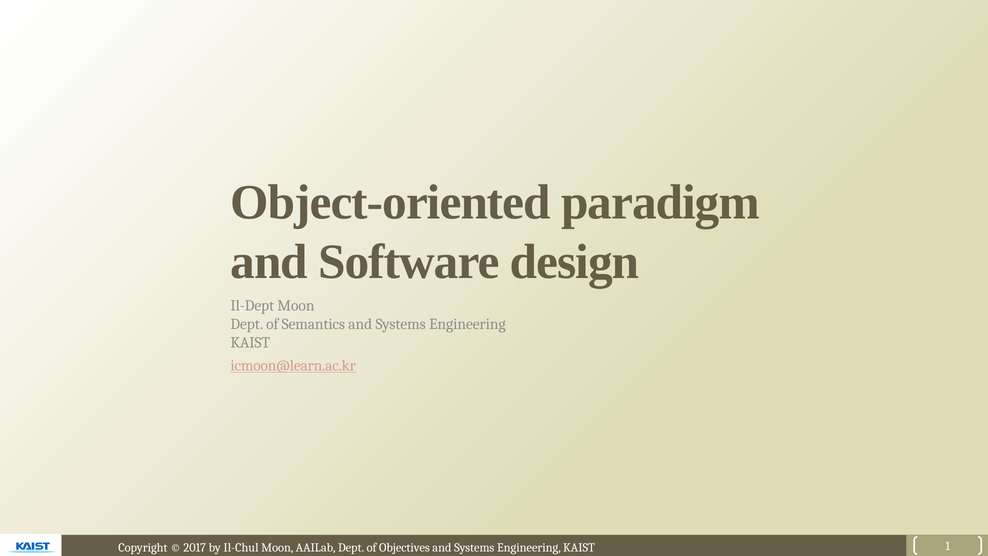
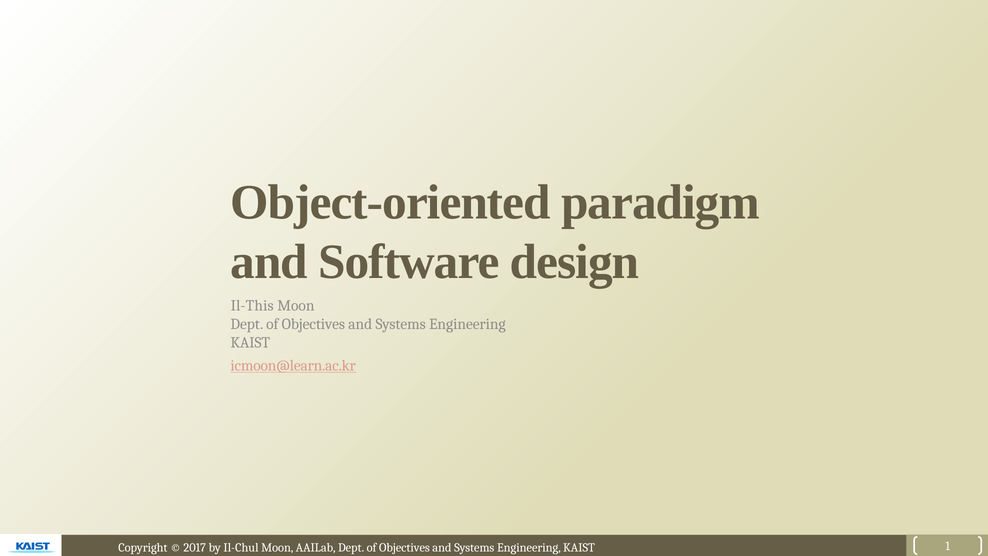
Il-Dept: Il-Dept -> Il-This
Semantics at (313, 324): Semantics -> Objectives
